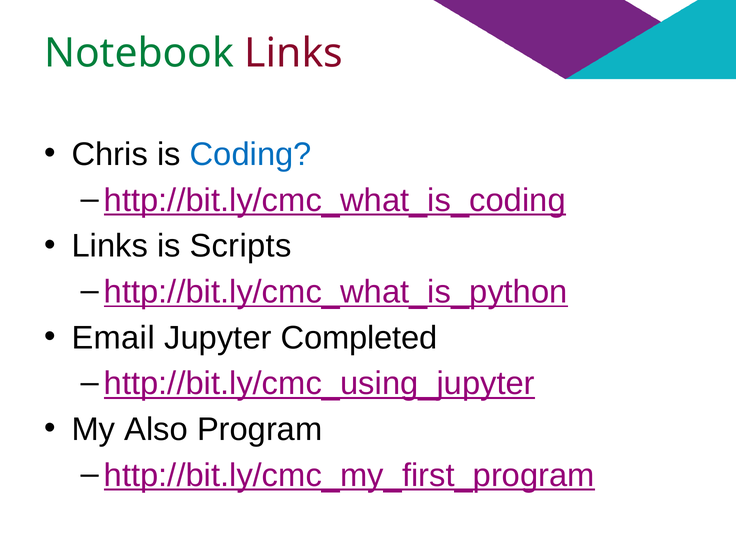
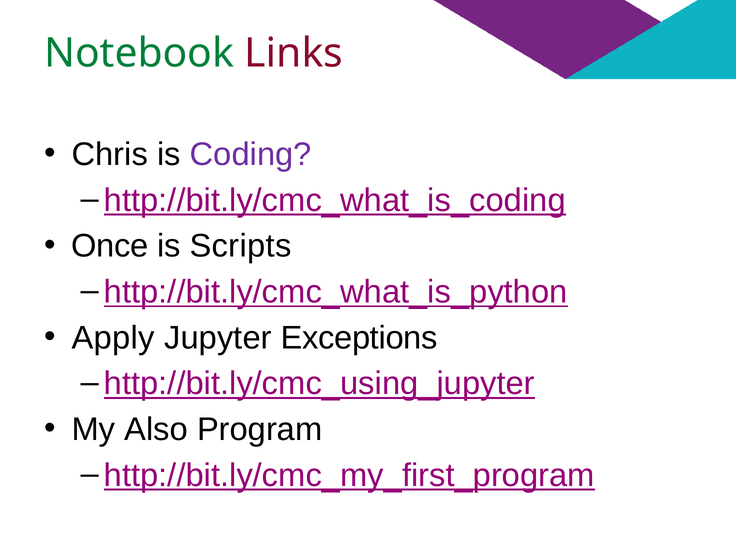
Coding colour: blue -> purple
Links at (110, 246): Links -> Once
Email: Email -> Apply
Completed: Completed -> Exceptions
